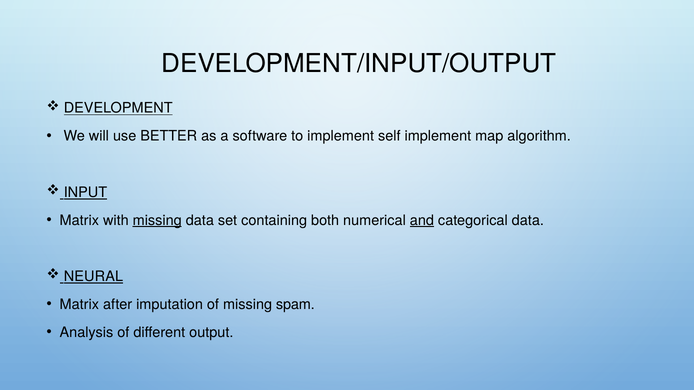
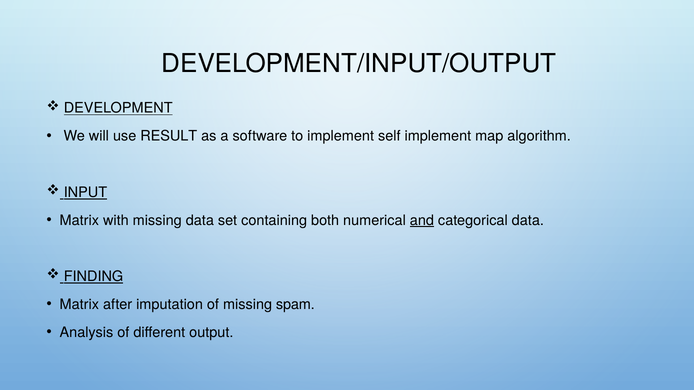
BETTER: BETTER -> RESULT
missing at (157, 221) underline: present -> none
NEURAL: NEURAL -> FINDING
